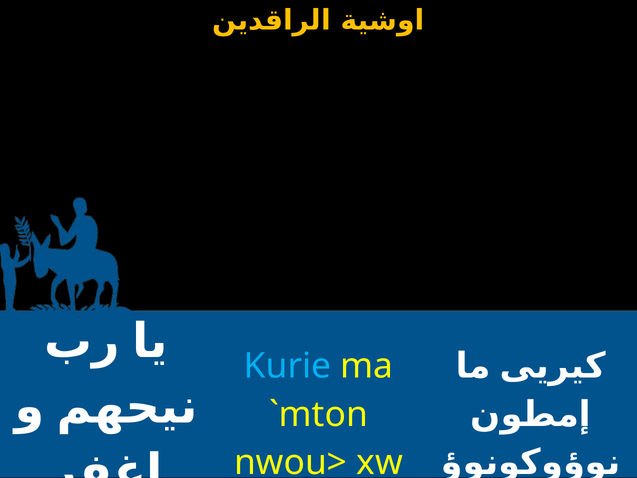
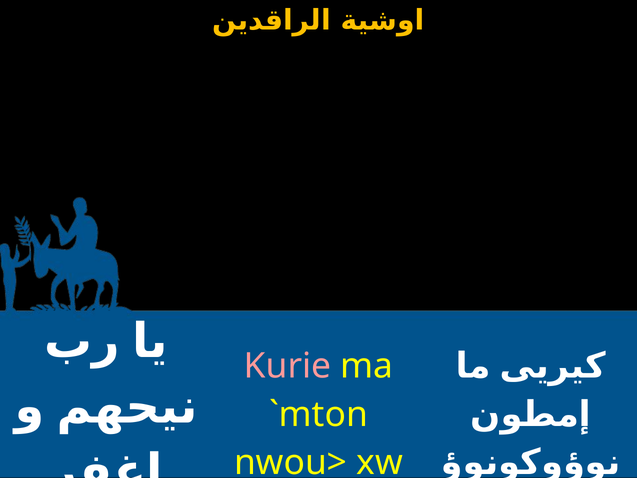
Kurie colour: light blue -> pink
